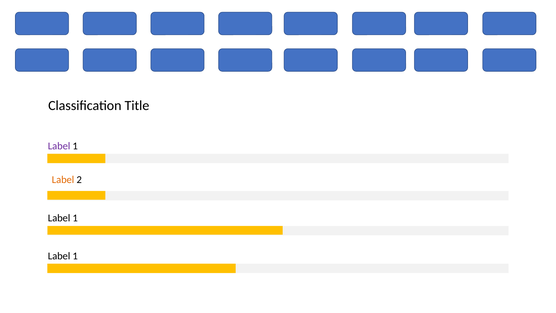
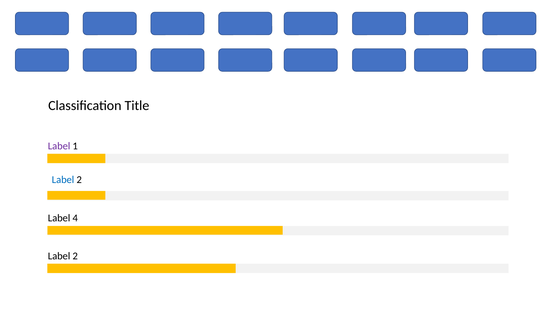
Label at (63, 180) colour: orange -> blue
1 at (75, 218): 1 -> 4
1 at (75, 256): 1 -> 2
